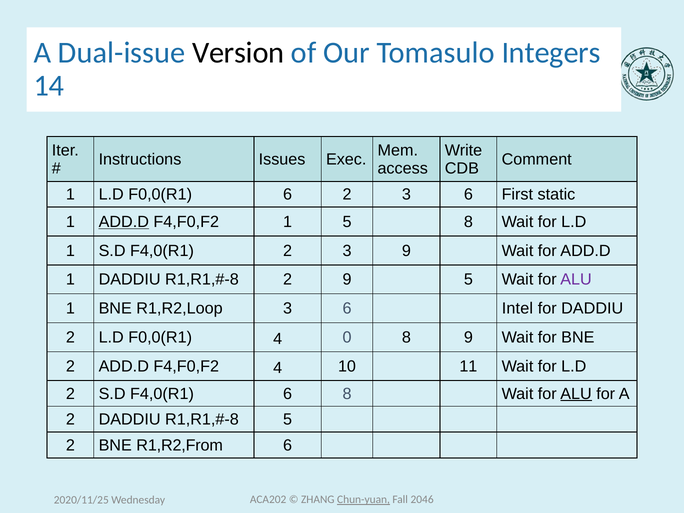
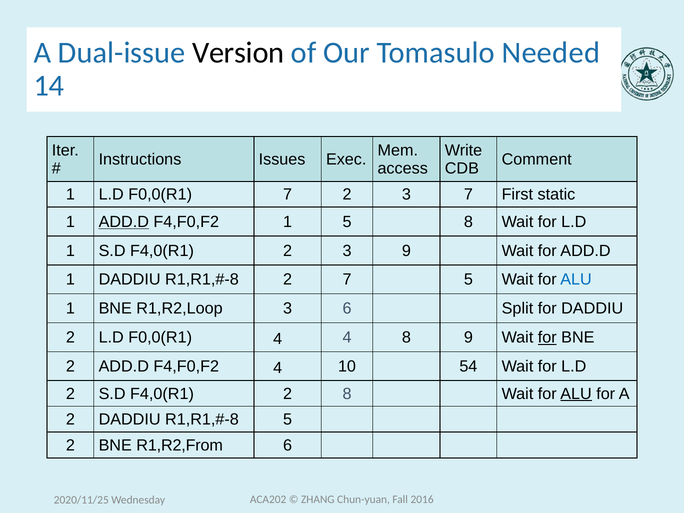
Integers: Integers -> Needed
F0,0(R1 6: 6 -> 7
2 3 6: 6 -> 7
2 9: 9 -> 7
ALU at (576, 280) colour: purple -> blue
Intel: Intel -> Split
4 0: 0 -> 4
for at (547, 338) underline: none -> present
11: 11 -> 54
2 S.D F4,0(R1 6: 6 -> 2
Chun-yuan underline: present -> none
2046: 2046 -> 2016
